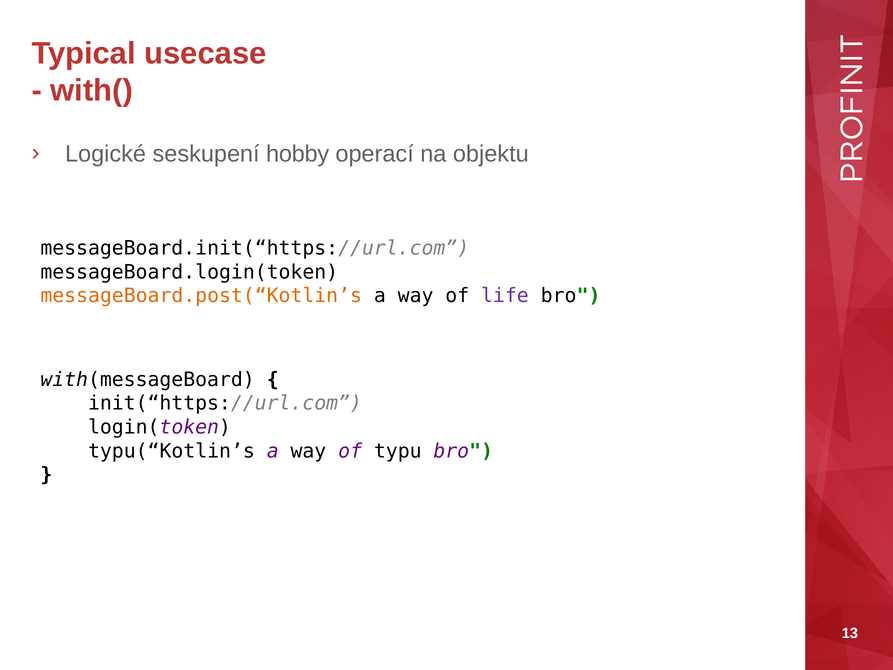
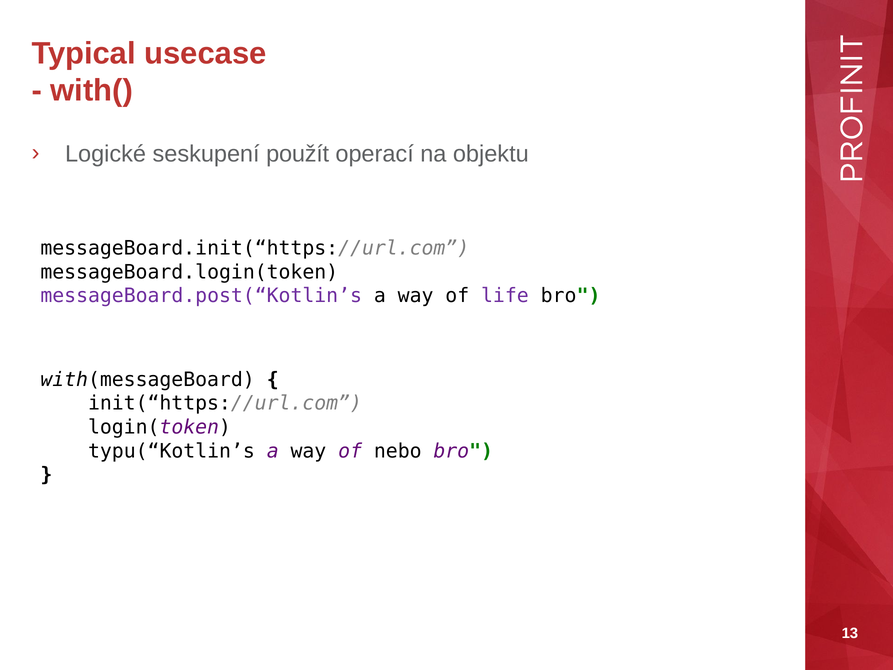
hobby: hobby -> použít
messageBoard.post(“Kotlin’s colour: orange -> purple
typu: typu -> nebo
